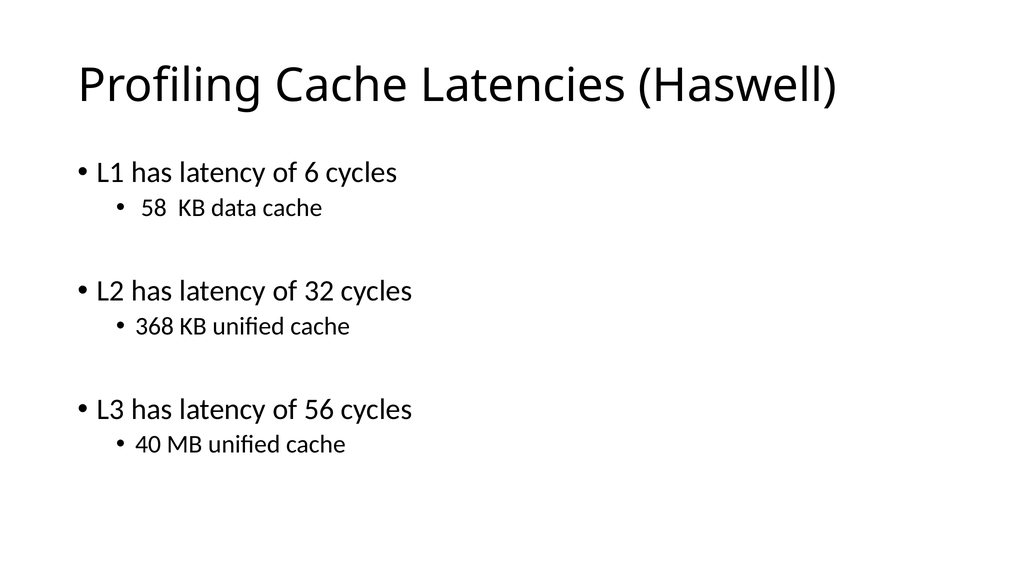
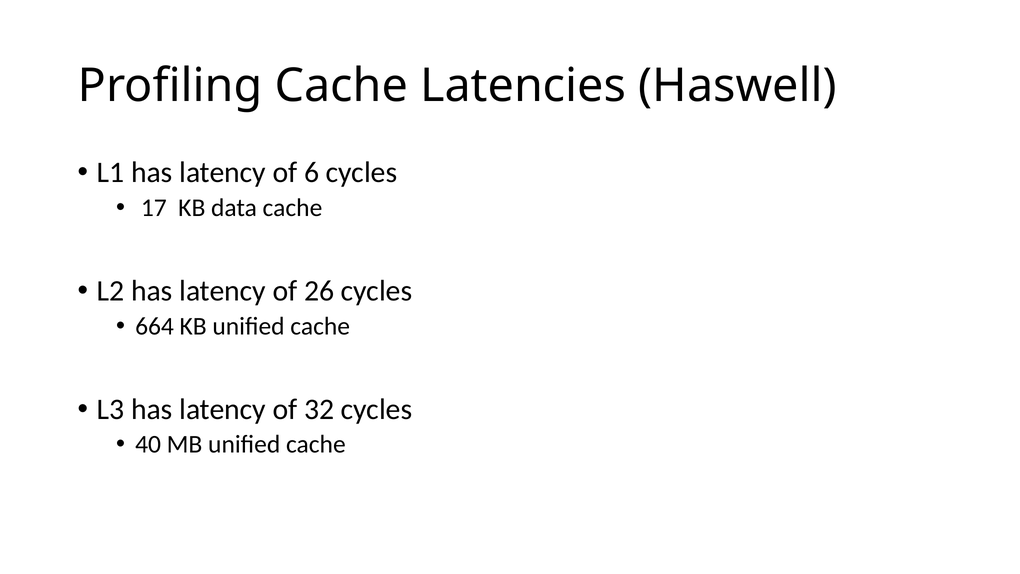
58: 58 -> 17
32: 32 -> 26
368: 368 -> 664
56: 56 -> 32
